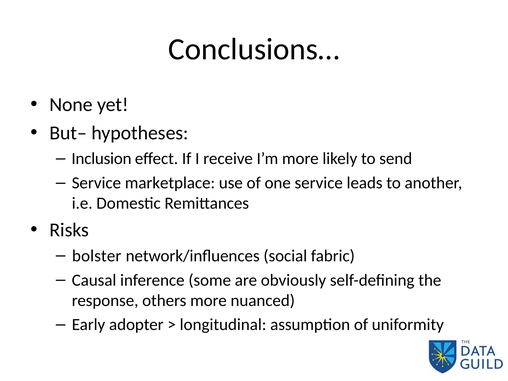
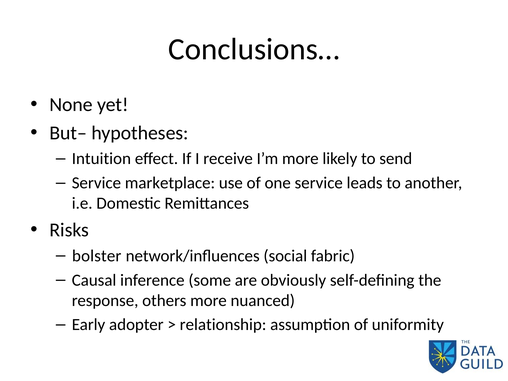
Inclusion: Inclusion -> Intuition
longitudinal: longitudinal -> relationship
